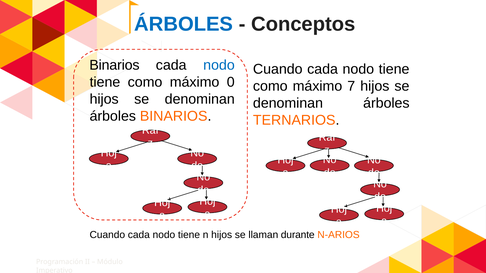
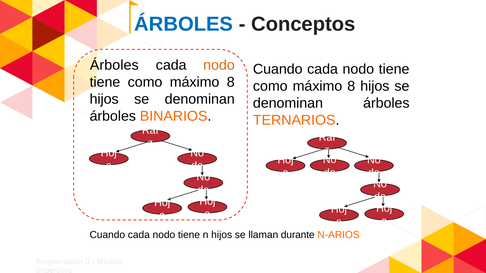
Binarios at (114, 65): Binarios -> Árboles
nodo at (219, 65) colour: blue -> orange
0 at (231, 82): 0 -> 8
7 at (351, 86): 7 -> 8
